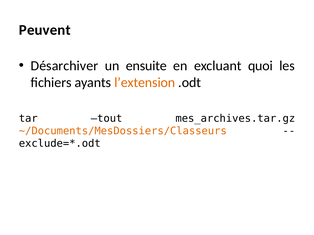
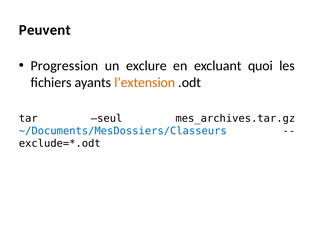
Désarchiver: Désarchiver -> Progression
ensuite: ensuite -> exclure
tout: tout -> seul
~/Documents/MesDossiers/Classeurs colour: orange -> blue
